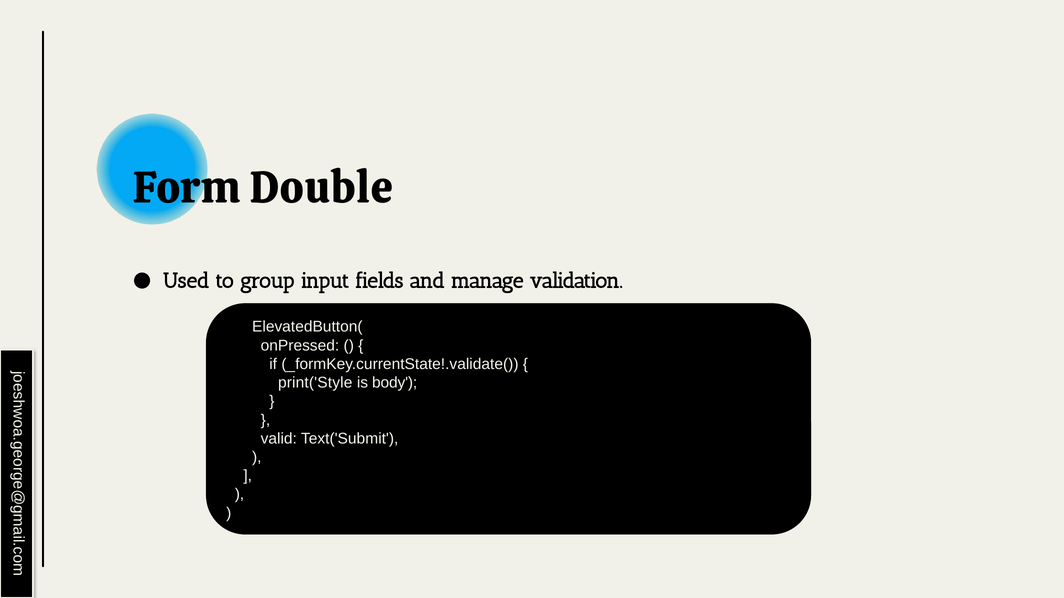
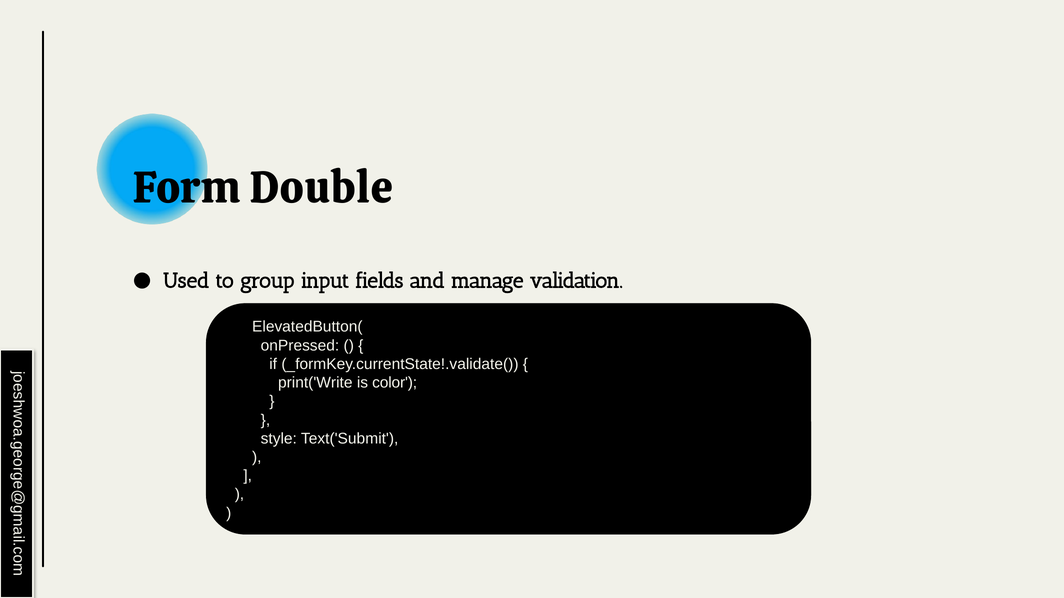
print('Style: print('Style -> print('Write
body: body -> color
valid: valid -> style
